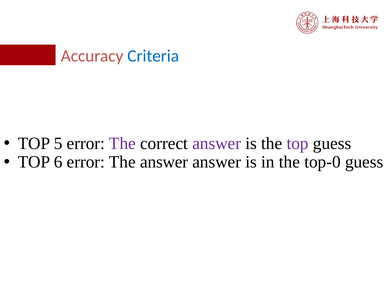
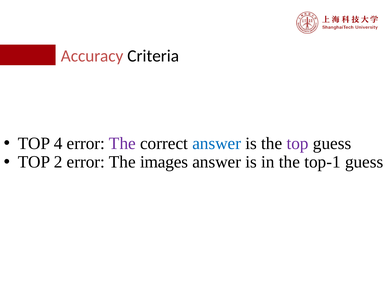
Criteria colour: blue -> black
5: 5 -> 4
answer at (217, 143) colour: purple -> blue
6: 6 -> 2
The answer: answer -> images
top-0: top-0 -> top-1
